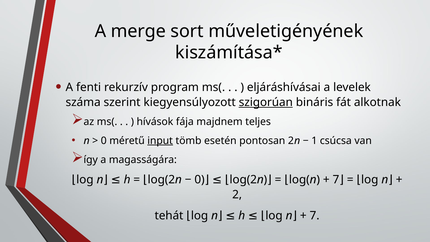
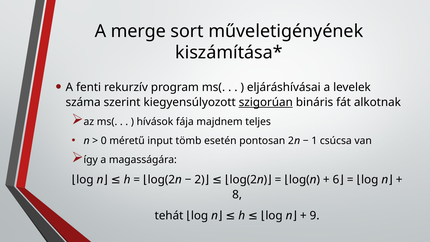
input underline: present -> none
0 at (200, 180): 0 -> 2
7 at (336, 180): 7 -> 6
2: 2 -> 8
7 at (315, 216): 7 -> 9
